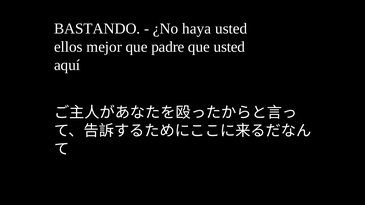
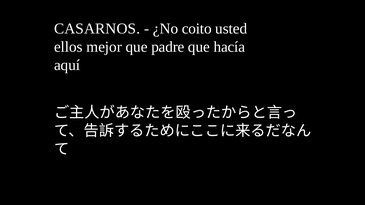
BASTANDO: BASTANDO -> CASARNOS
haya: haya -> coito
que usted: usted -> hacía
